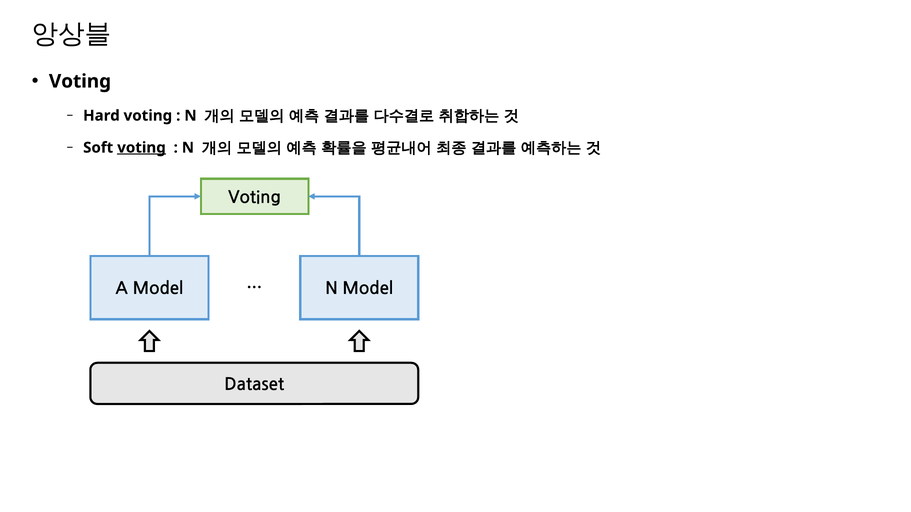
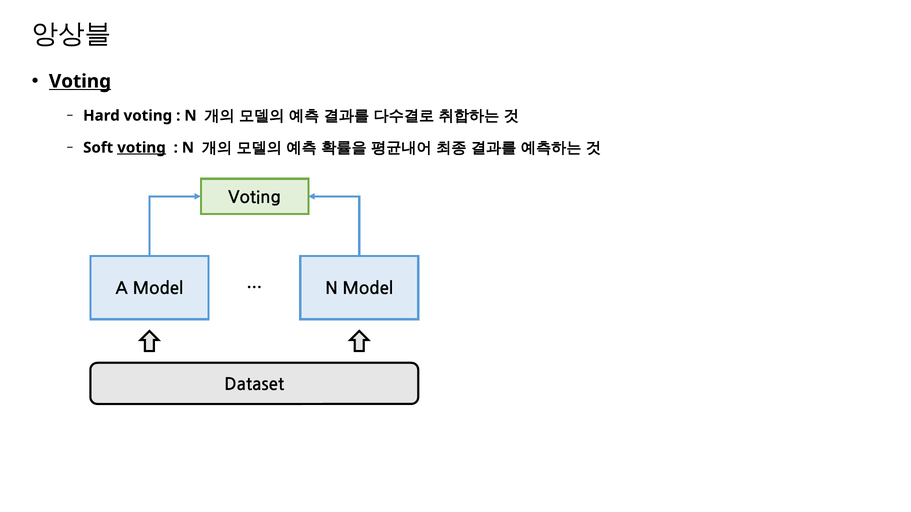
Voting at (80, 81) underline: none -> present
